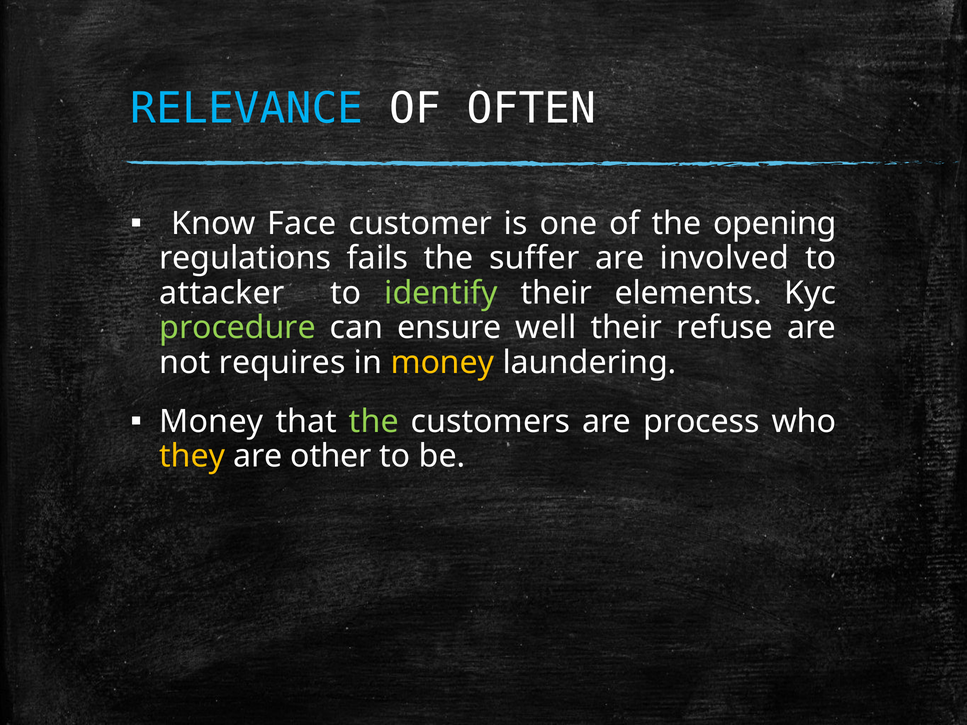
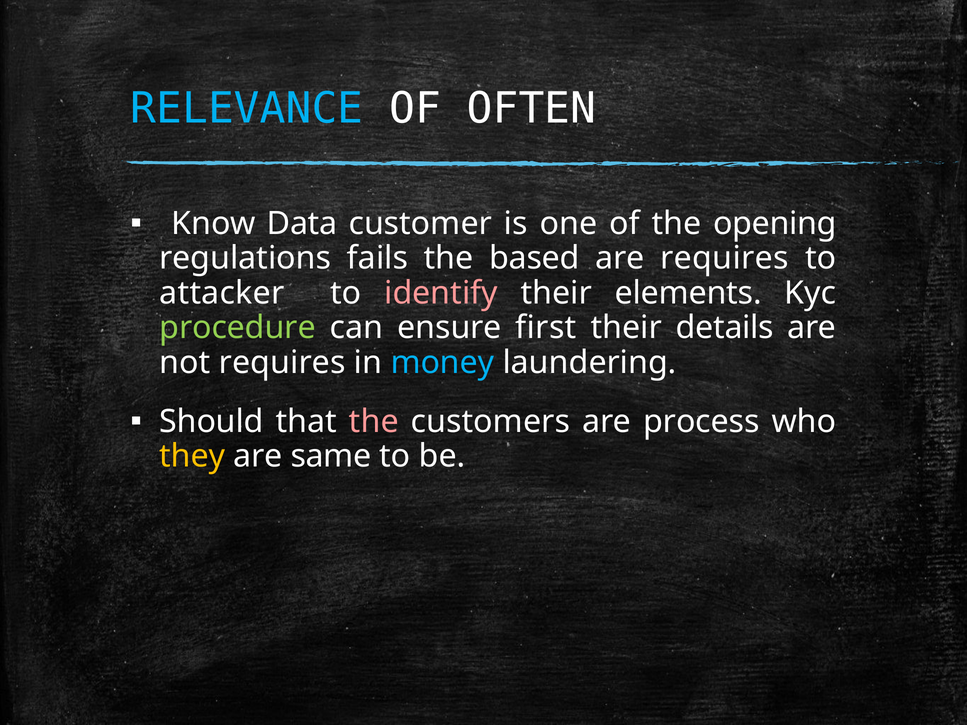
Face: Face -> Data
suffer: suffer -> based
are involved: involved -> requires
identify colour: light green -> pink
well: well -> first
refuse: refuse -> details
money at (442, 363) colour: yellow -> light blue
Money at (211, 422): Money -> Should
the at (374, 422) colour: light green -> pink
other: other -> same
